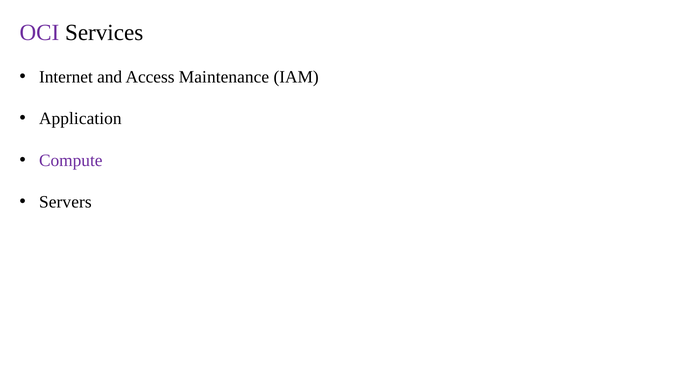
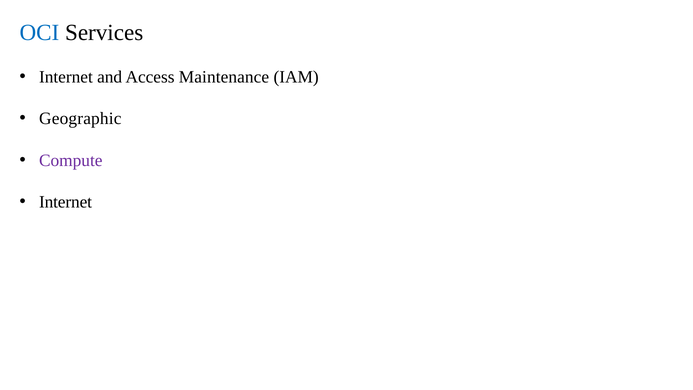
OCI colour: purple -> blue
Application: Application -> Geographic
Servers at (65, 202): Servers -> Internet
